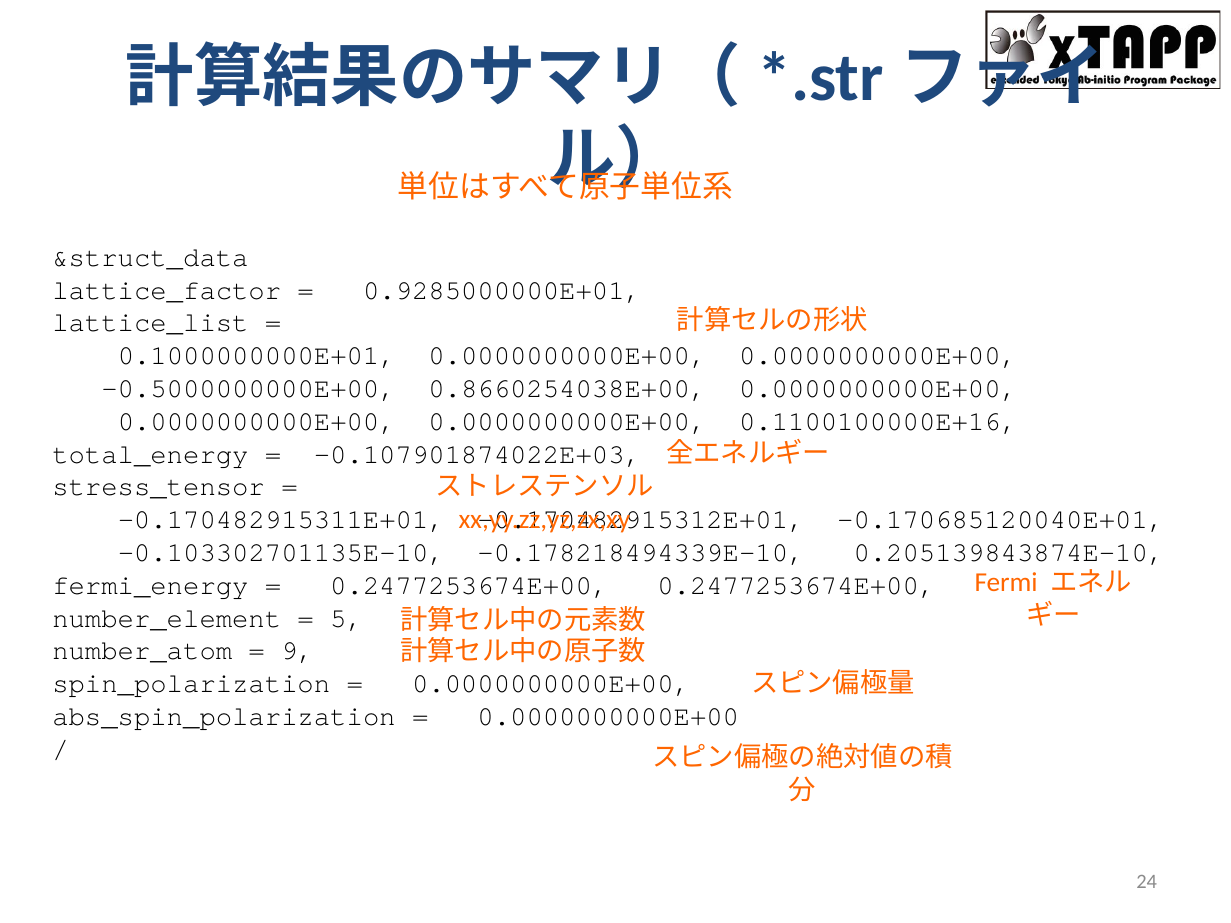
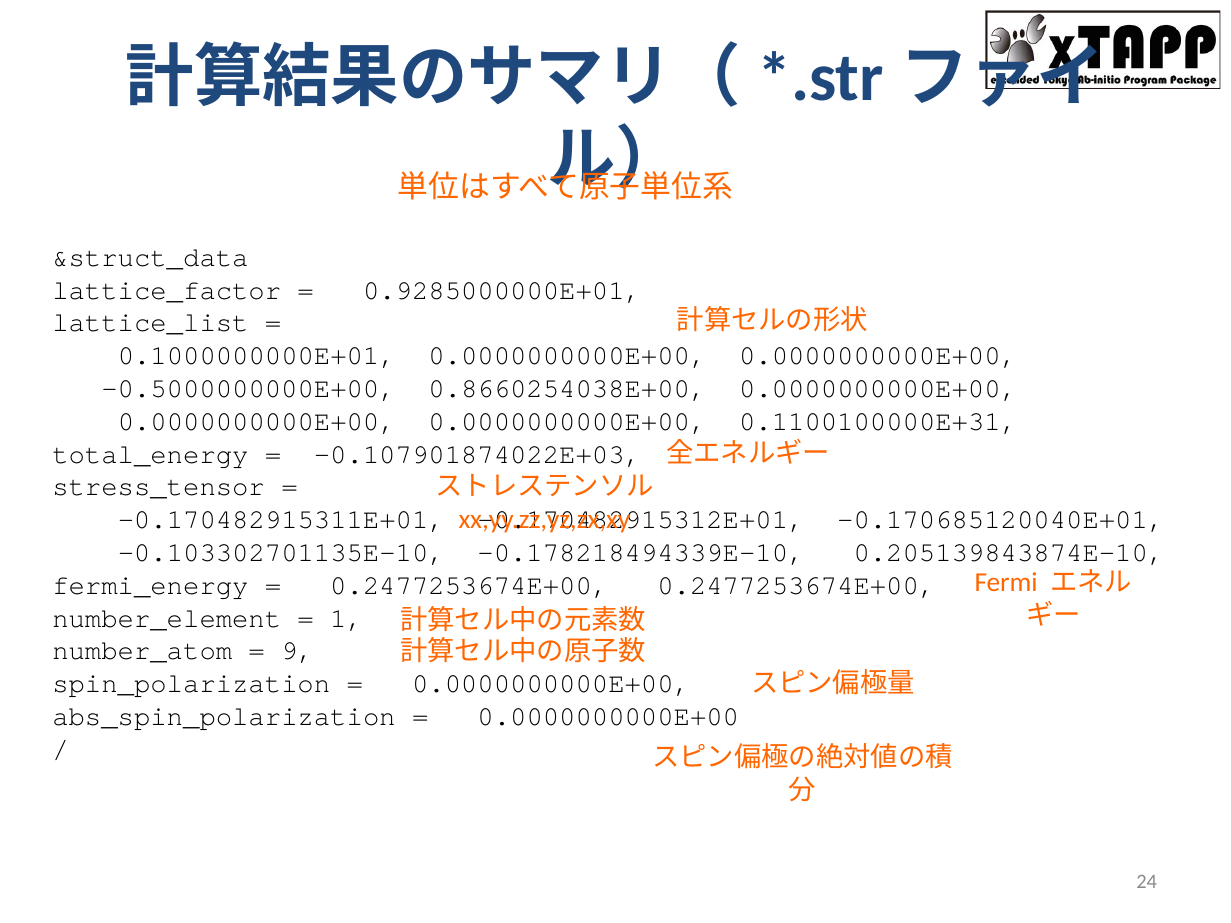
0.1100100000E+16: 0.1100100000E+16 -> 0.1100100000E+31
5: 5 -> 1
